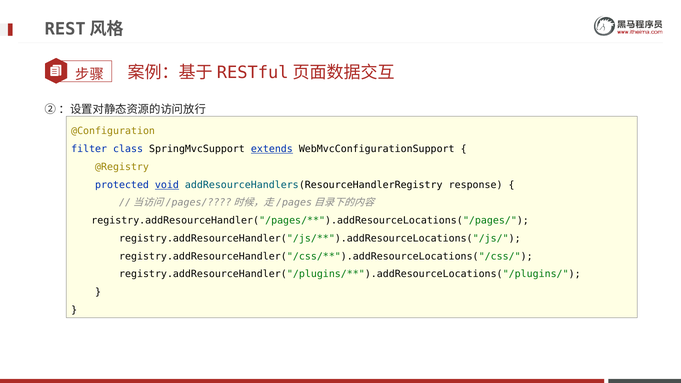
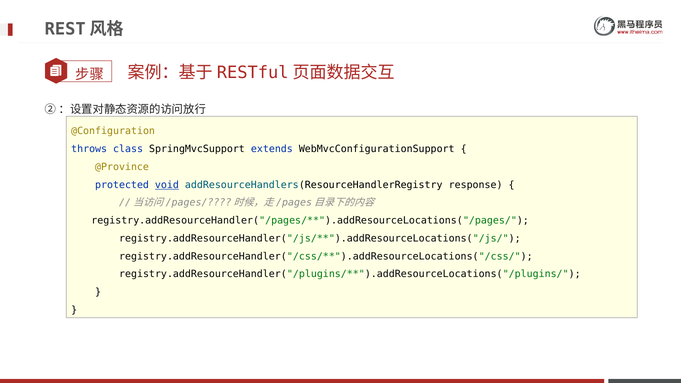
filter: filter -> throws
extends underline: present -> none
@Registry: @Registry -> @Province
